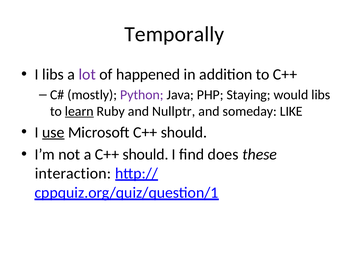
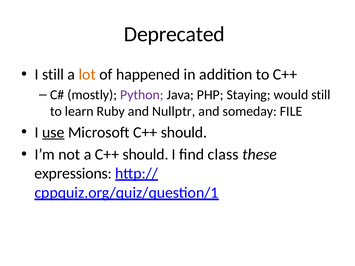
Temporally: Temporally -> Deprecated
I libs: libs -> still
lot colour: purple -> orange
would libs: libs -> still
learn underline: present -> none
LIKE: LIKE -> FILE
does: does -> class
interaction: interaction -> expressions
